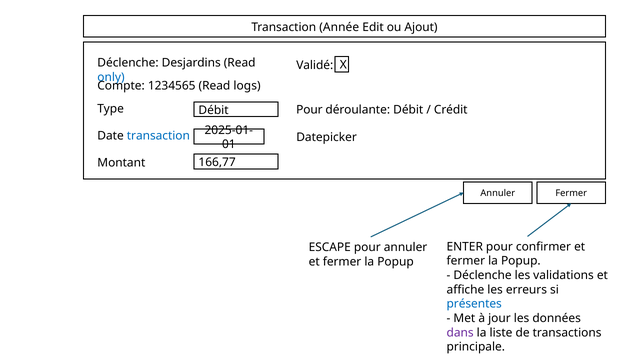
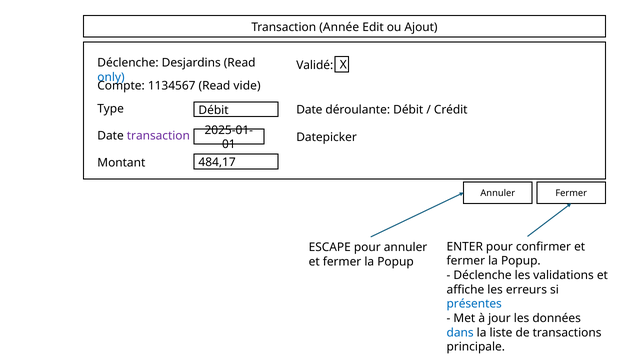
1234565: 1234565 -> 1134567
logs: logs -> vide
Débit Pour: Pour -> Date
transaction at (158, 136) colour: blue -> purple
166,77: 166,77 -> 484,17
dans colour: purple -> blue
